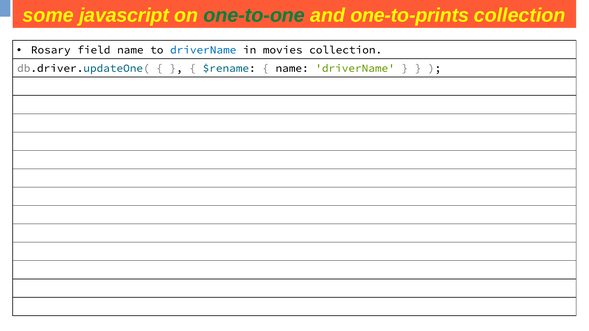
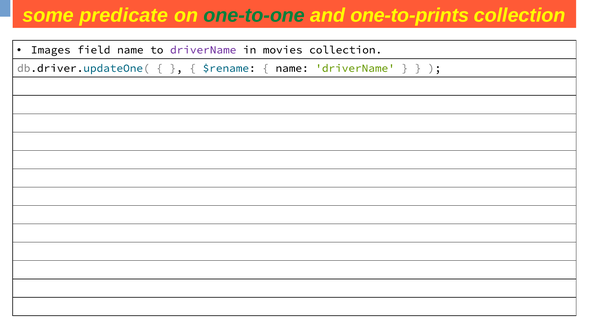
javascript: javascript -> predicate
Rosary: Rosary -> Images
driverName at (203, 50) colour: blue -> purple
